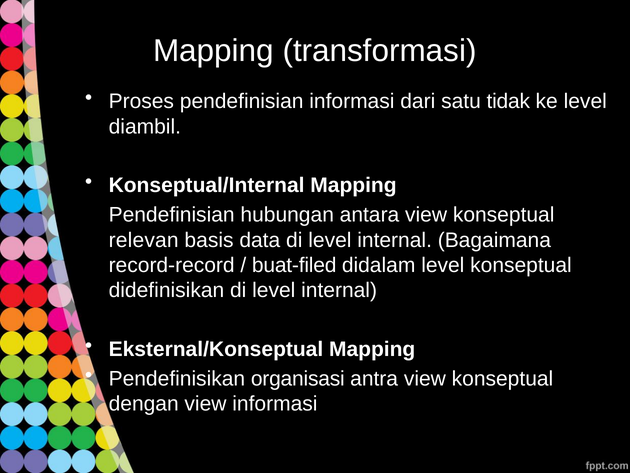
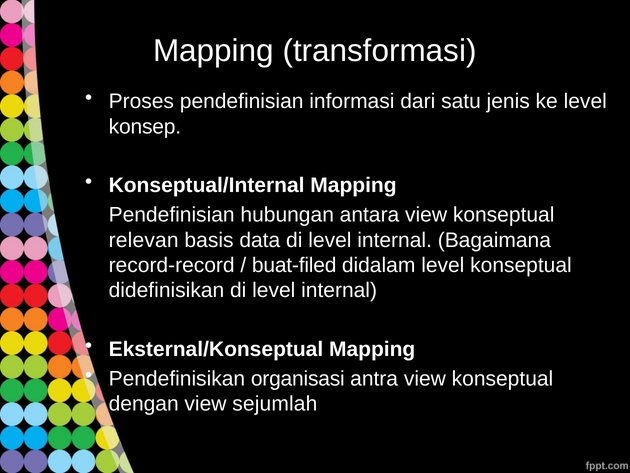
tidak: tidak -> jenis
diambil: diambil -> konsep
view informasi: informasi -> sejumlah
